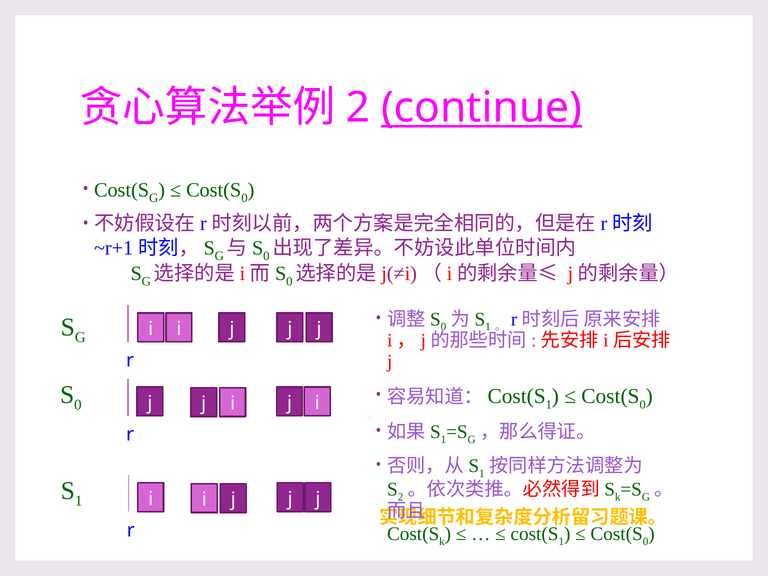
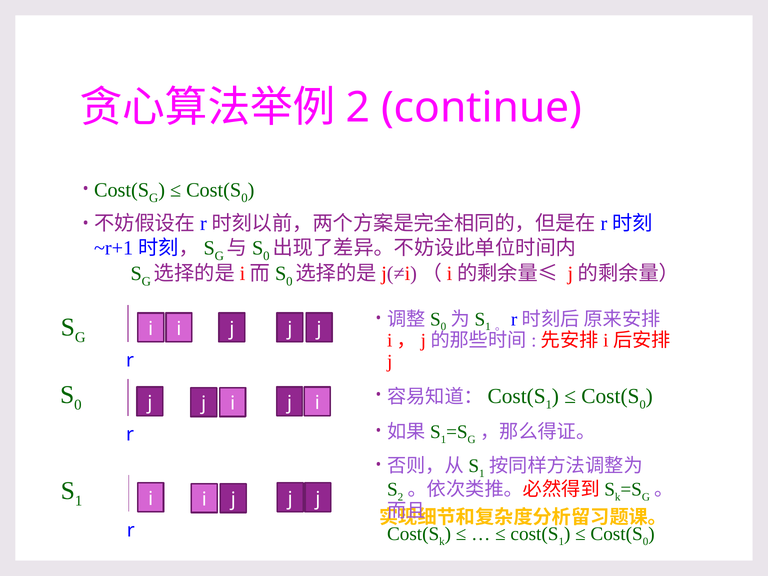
continue underline: present -> none
